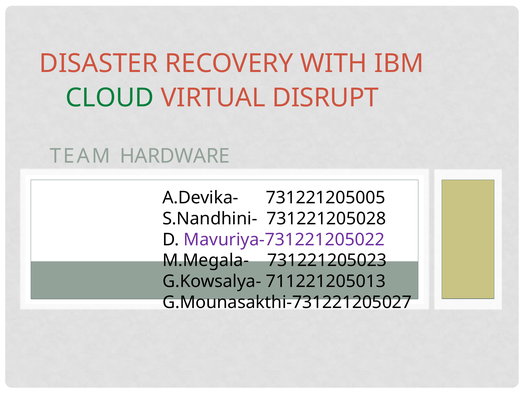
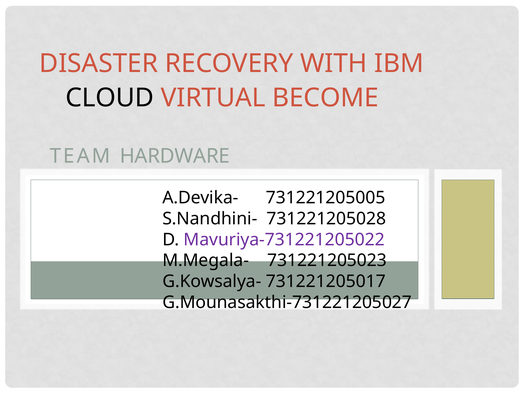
CLOUD colour: green -> black
DISRUPT: DISRUPT -> BECOME
711221205013: 711221205013 -> 731221205017
